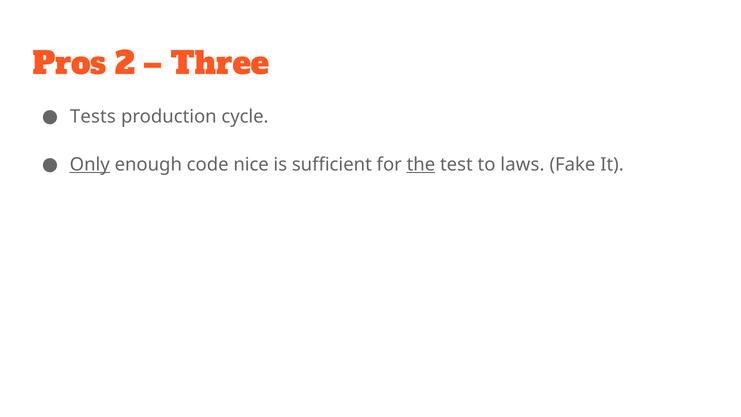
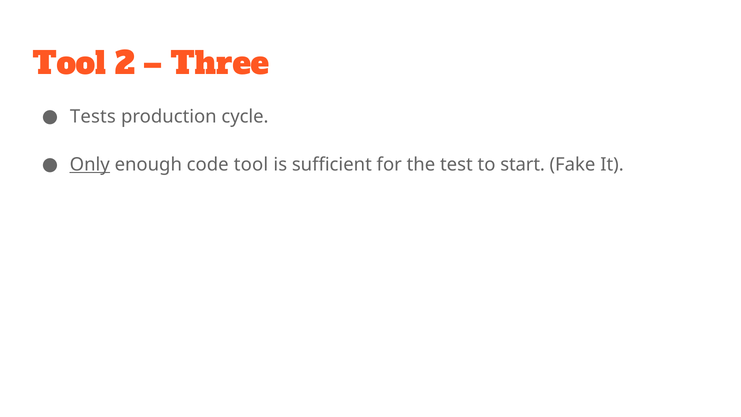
Pros at (69, 64): Pros -> Tool
code nice: nice -> tool
the underline: present -> none
laws: laws -> start
